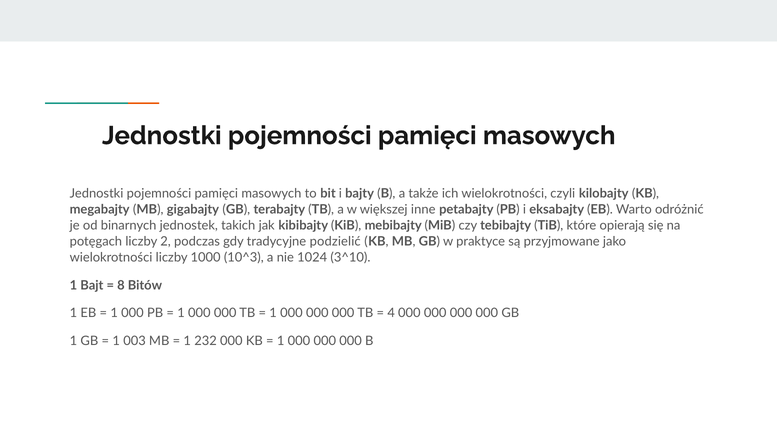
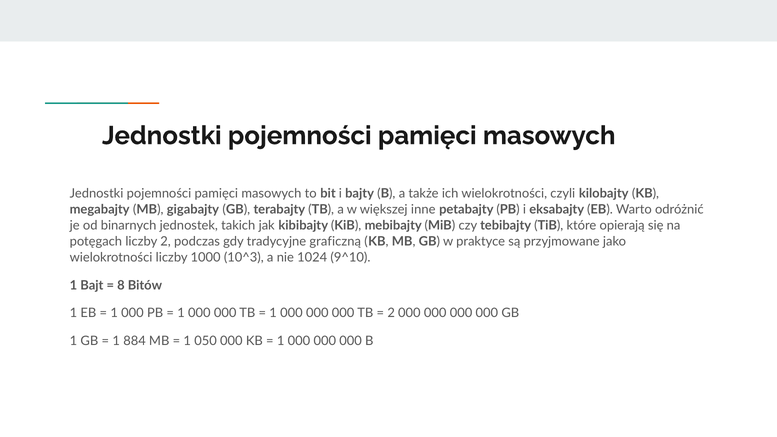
podzielić: podzielić -> graficzną
3^10: 3^10 -> 9^10
4 at (391, 313): 4 -> 2
003: 003 -> 884
232: 232 -> 050
